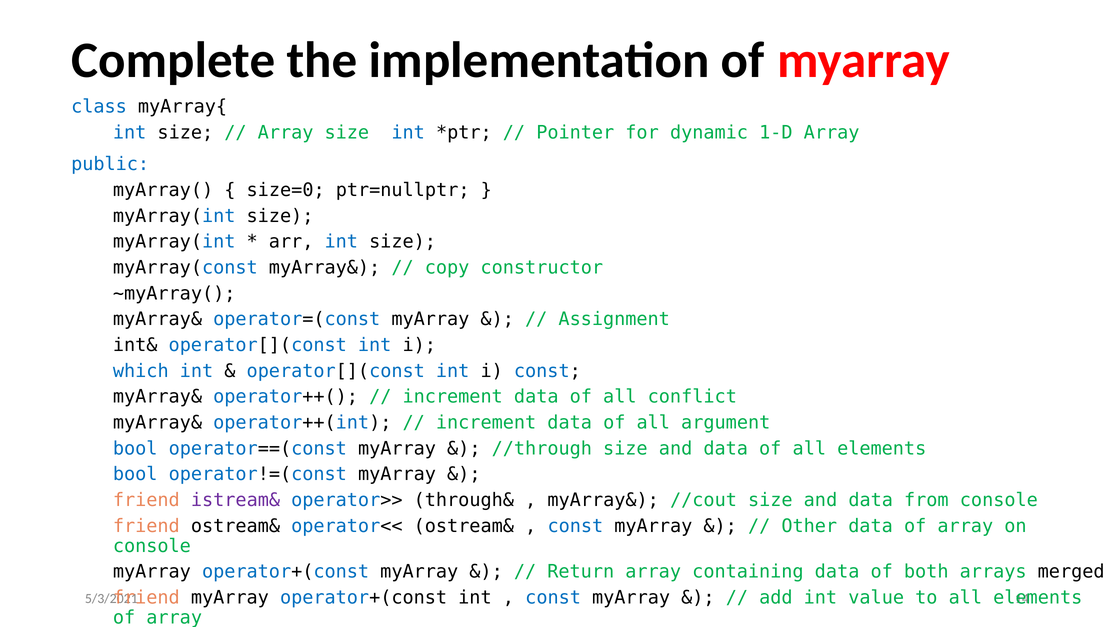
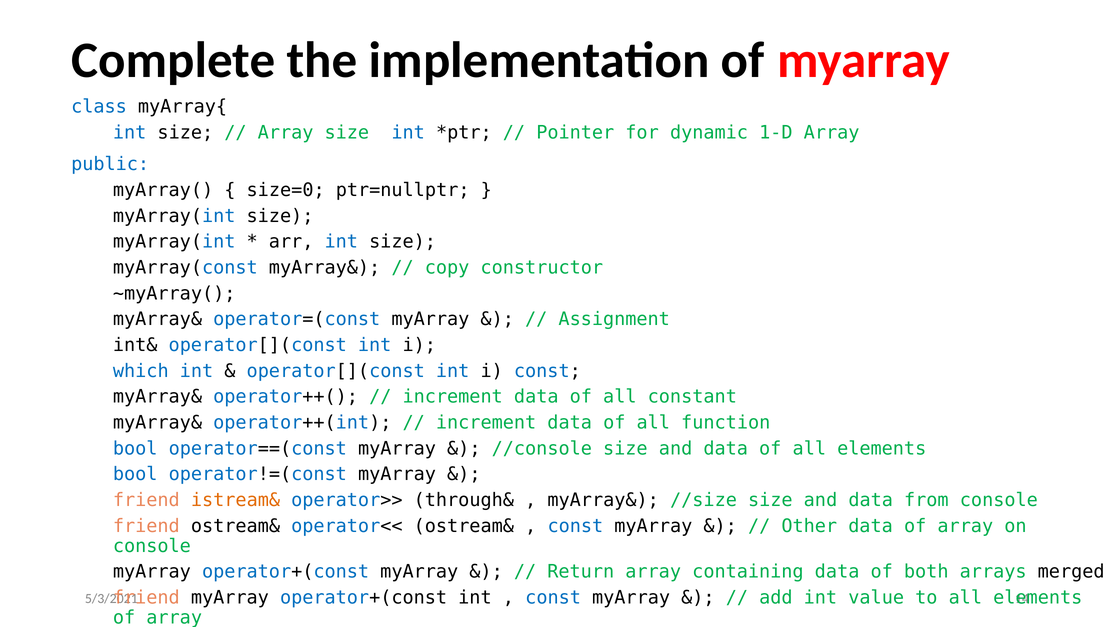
conflict: conflict -> constant
argument: argument -> function
//through: //through -> //console
istream& colour: purple -> orange
//cout: //cout -> //size
